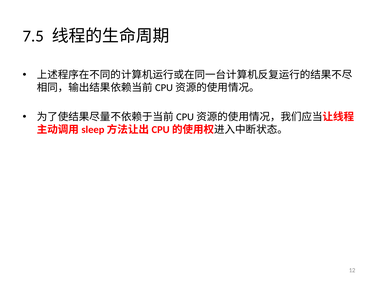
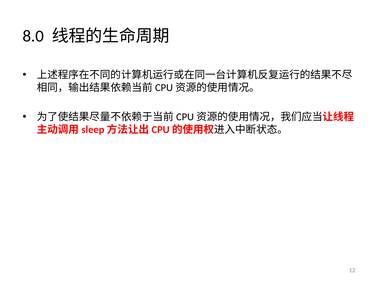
7.5: 7.5 -> 8.0
